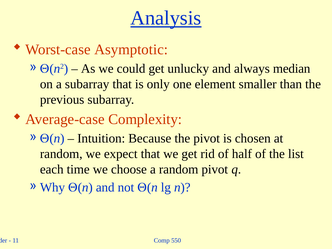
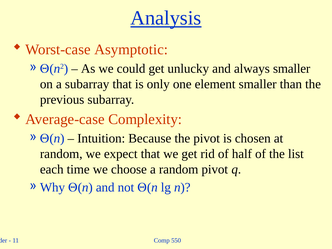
always median: median -> smaller
